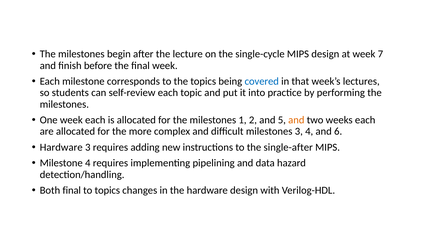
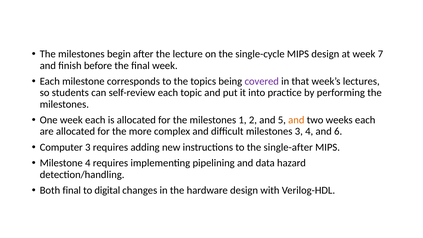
covered colour: blue -> purple
Hardware at (61, 147): Hardware -> Computer
to topics: topics -> digital
